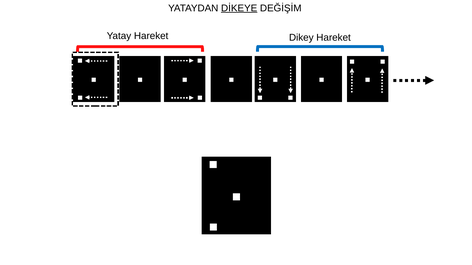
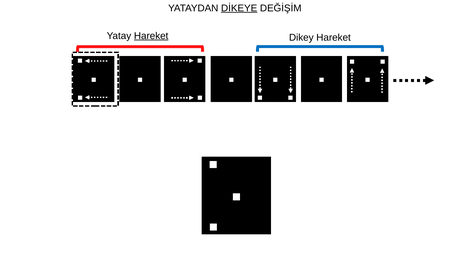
Hareket at (151, 36) underline: none -> present
